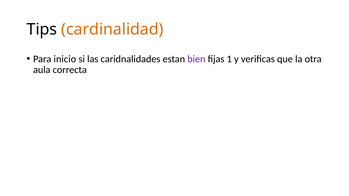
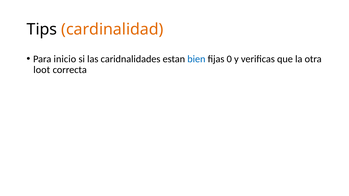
bien colour: purple -> blue
1: 1 -> 0
aula: aula -> loot
